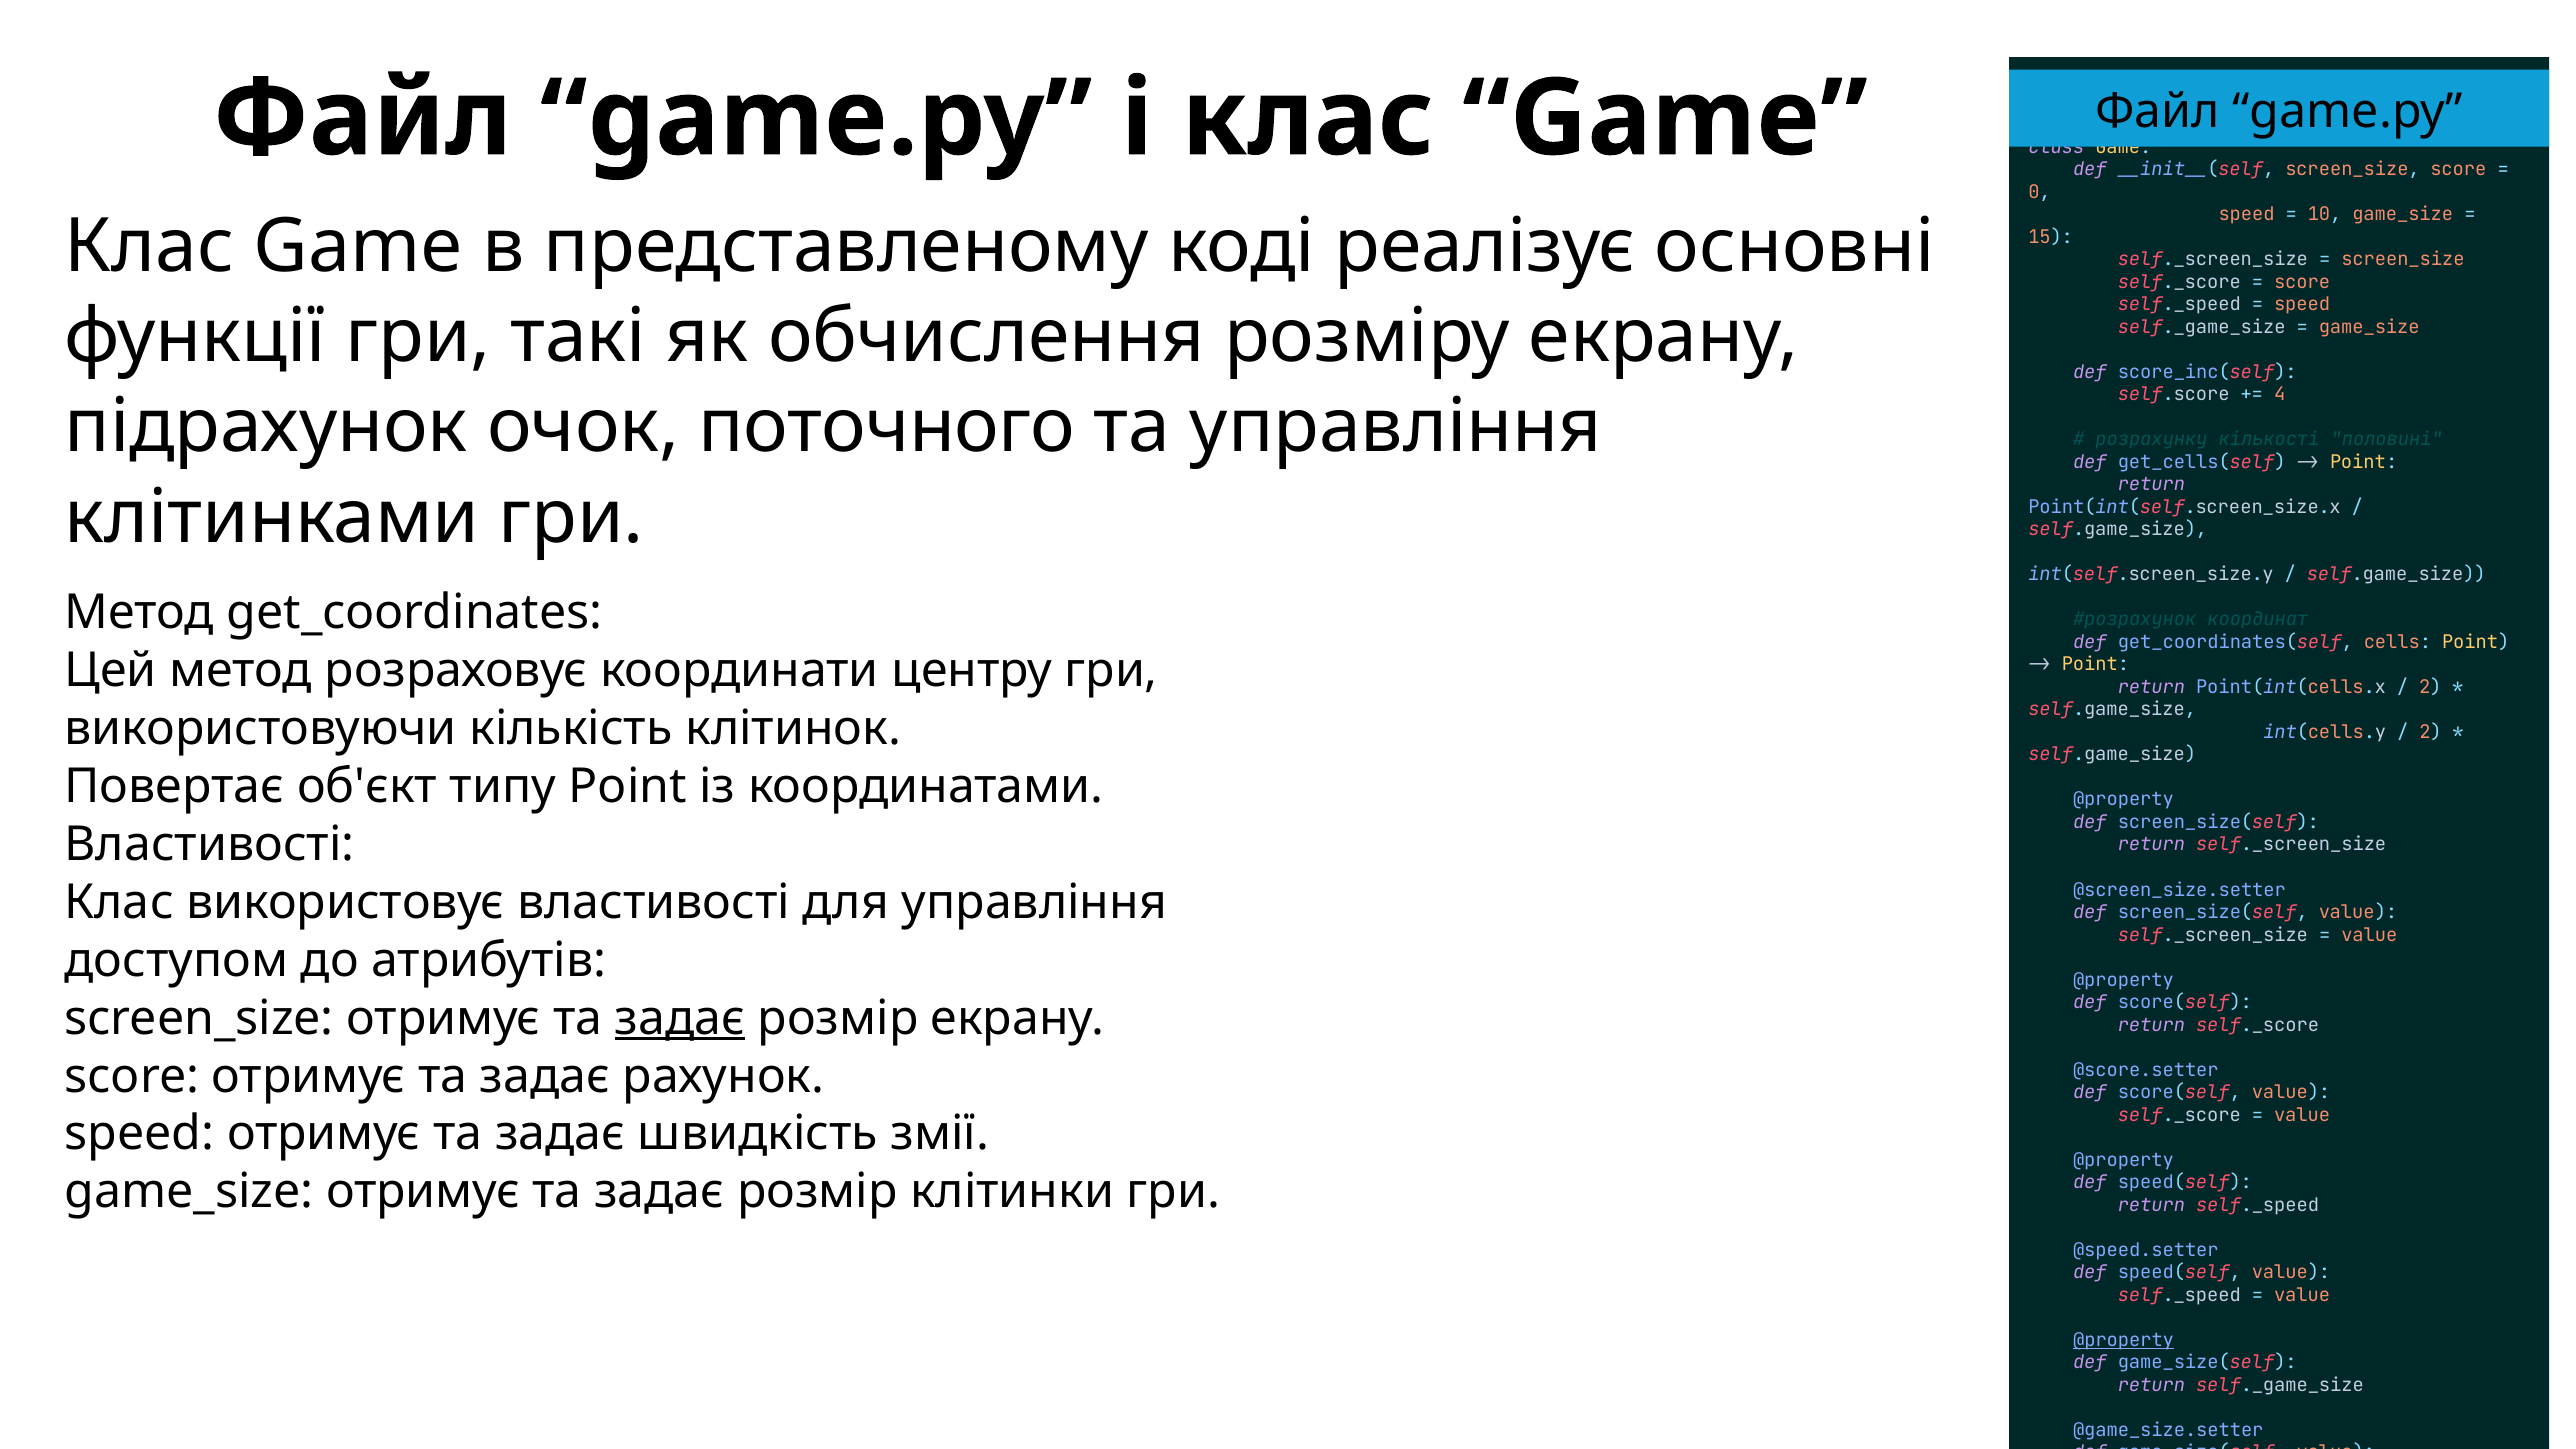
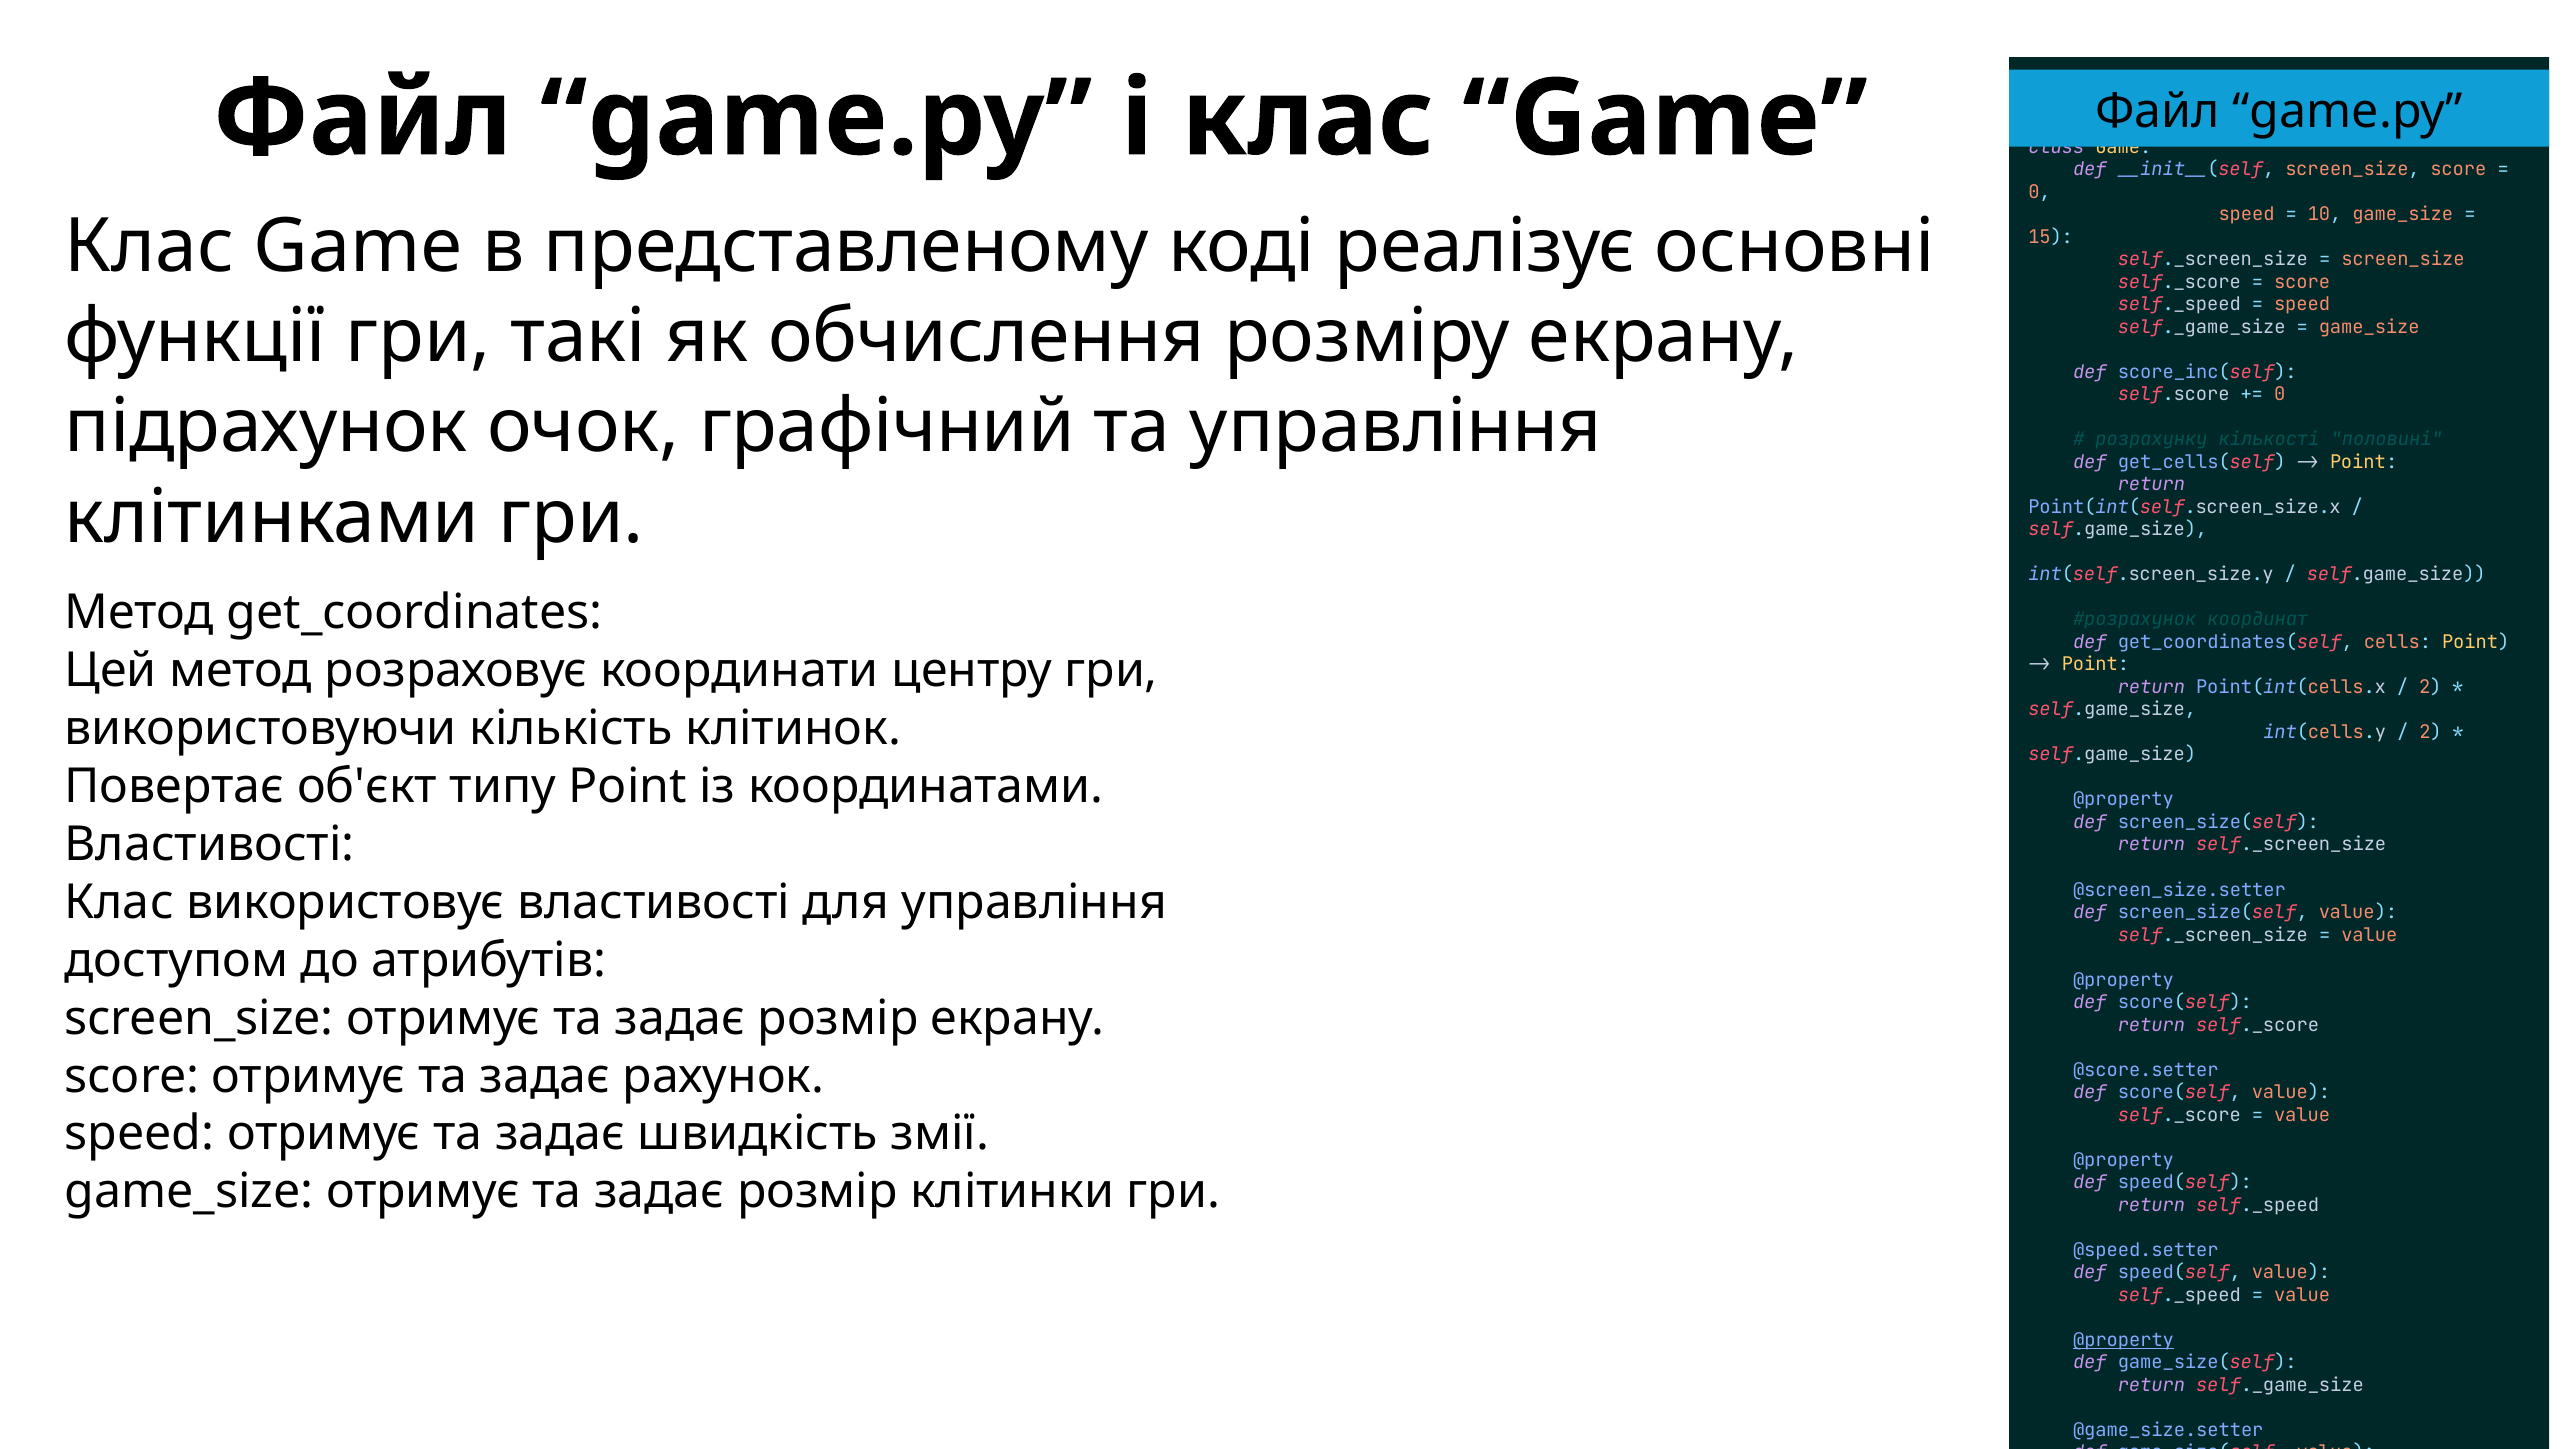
4 at (2280, 394): 4 -> 0
поточного: поточного -> графічний
задає at (680, 1018) underline: present -> none
